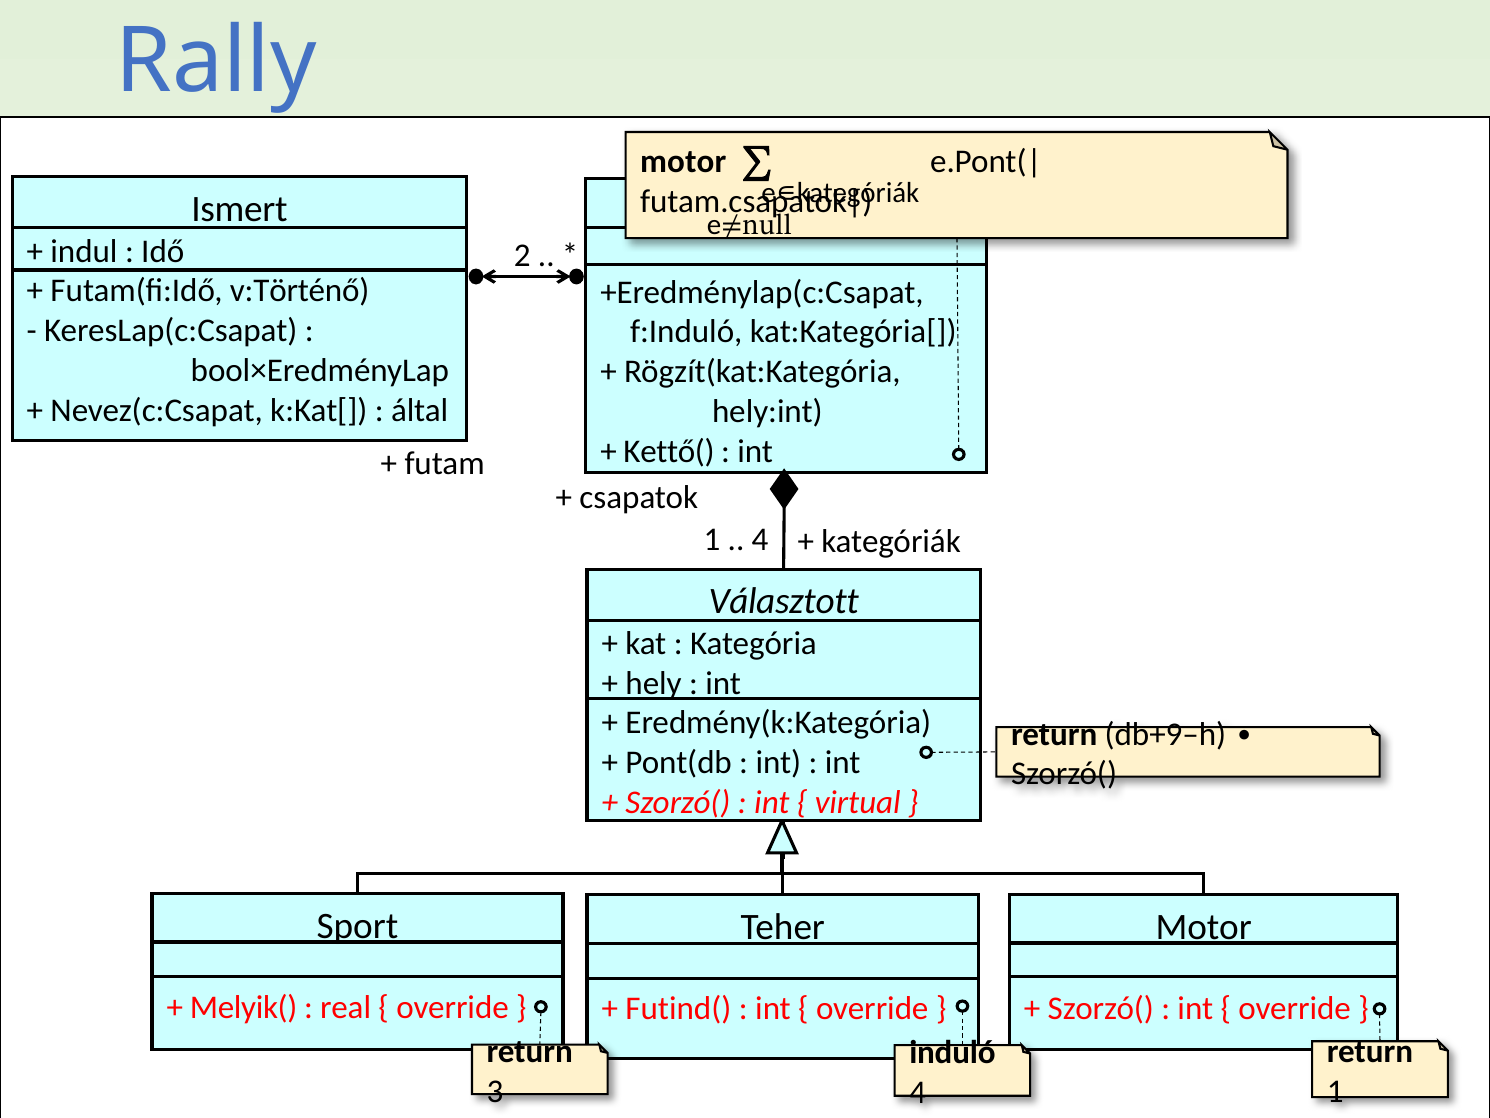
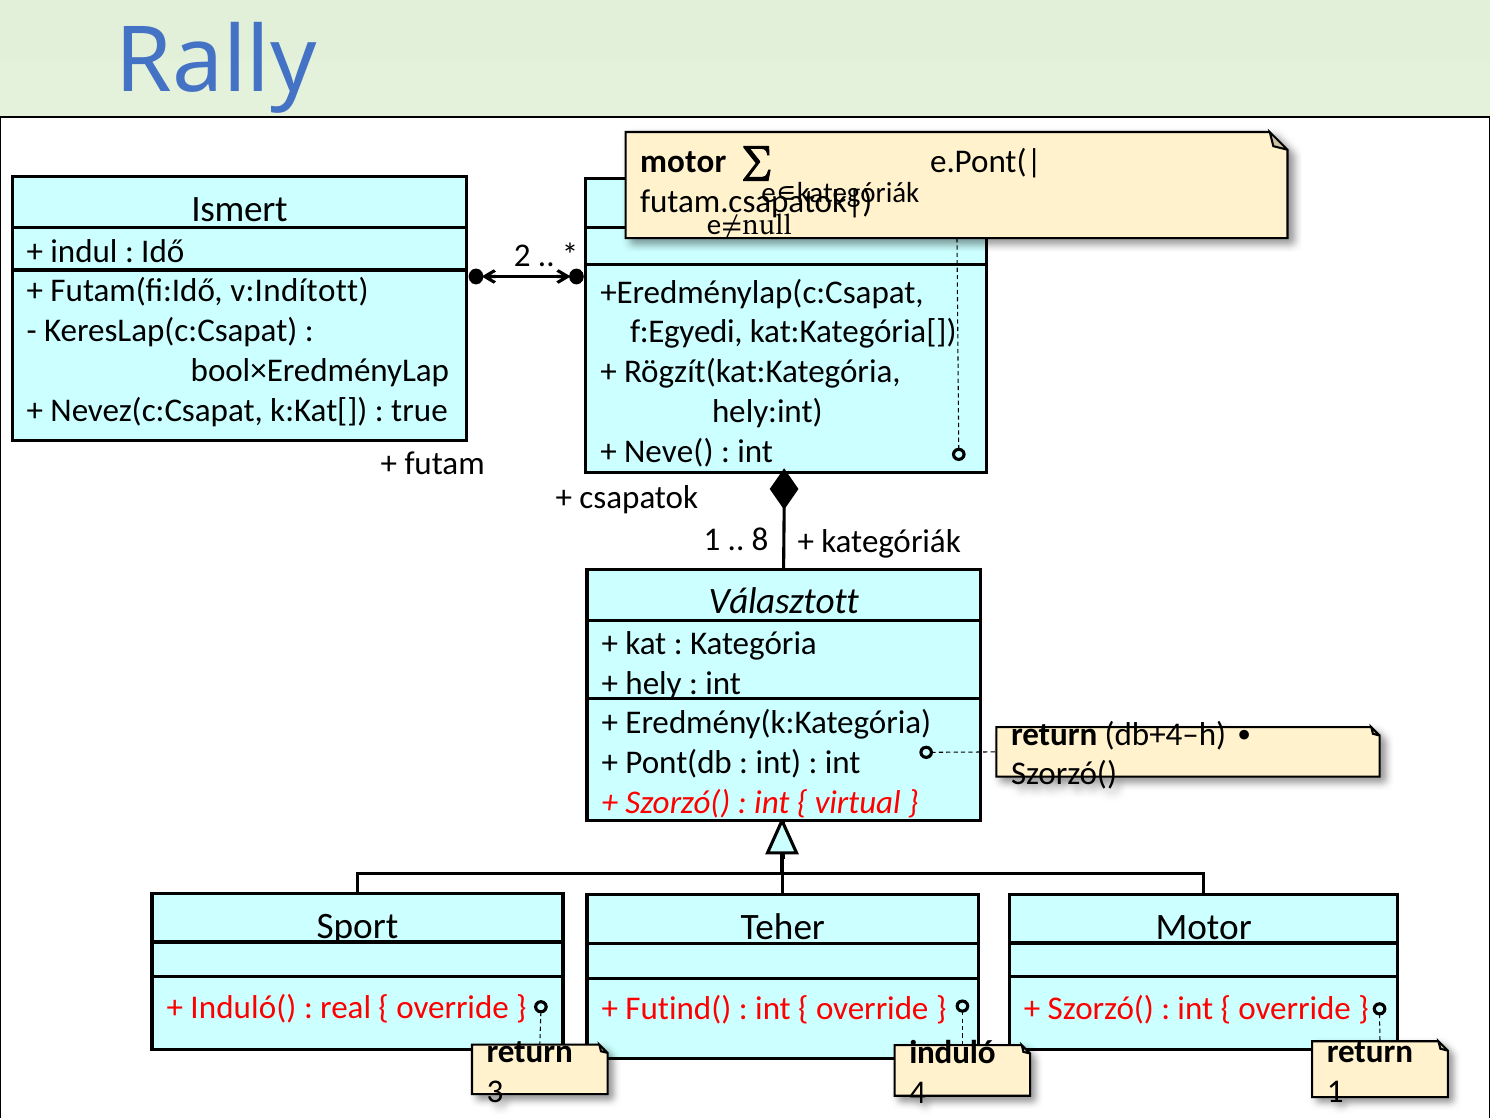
v:Történő: v:Történő -> v:Indított
f:Induló: f:Induló -> f:Egyedi
által: által -> true
Kettő(: Kettő( -> Neve(
4 at (760, 540): 4 -> 8
db+9–h: db+9–h -> db+4–h
Melyik(: Melyik( -> Induló(
